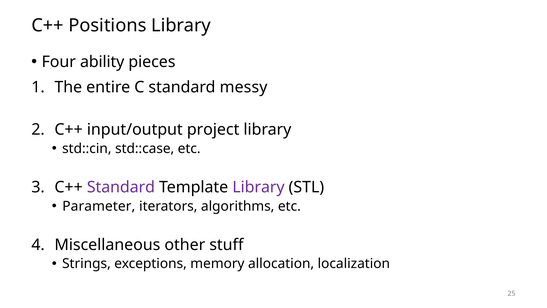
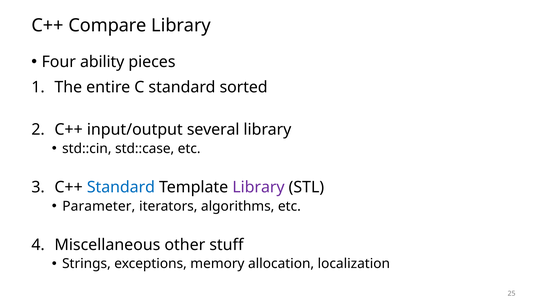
Positions: Positions -> Compare
messy: messy -> sorted
project: project -> several
Standard at (121, 187) colour: purple -> blue
